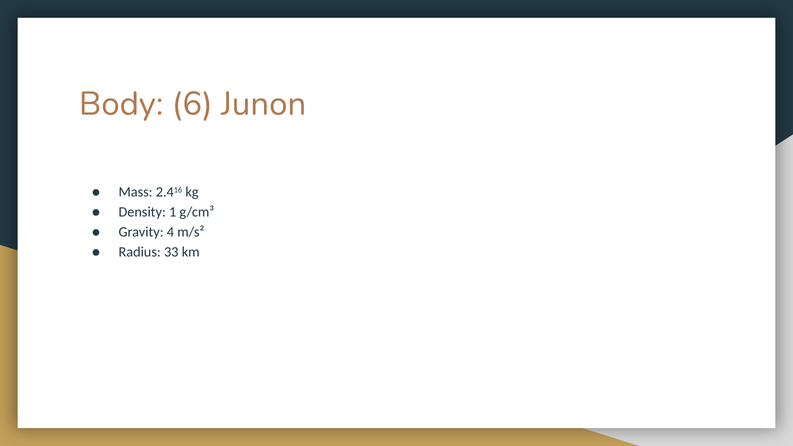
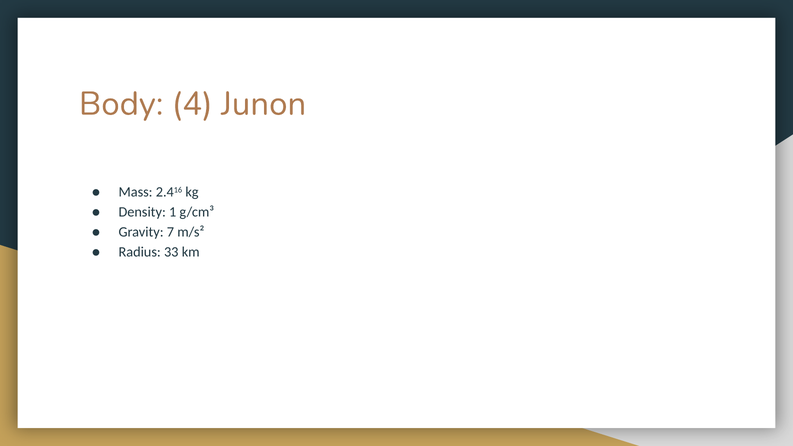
6: 6 -> 4
4: 4 -> 7
